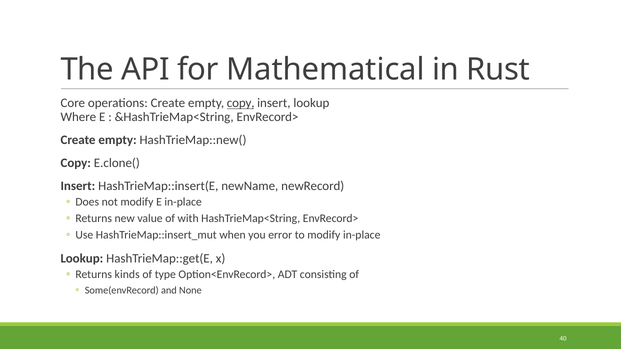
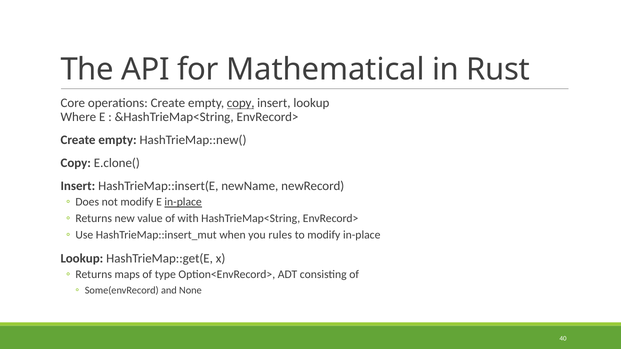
in-place at (183, 202) underline: none -> present
error: error -> rules
kinds: kinds -> maps
